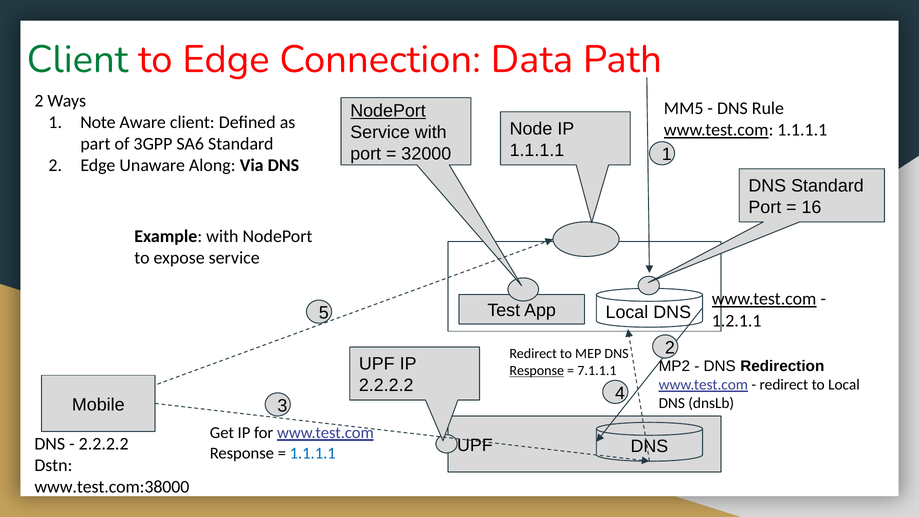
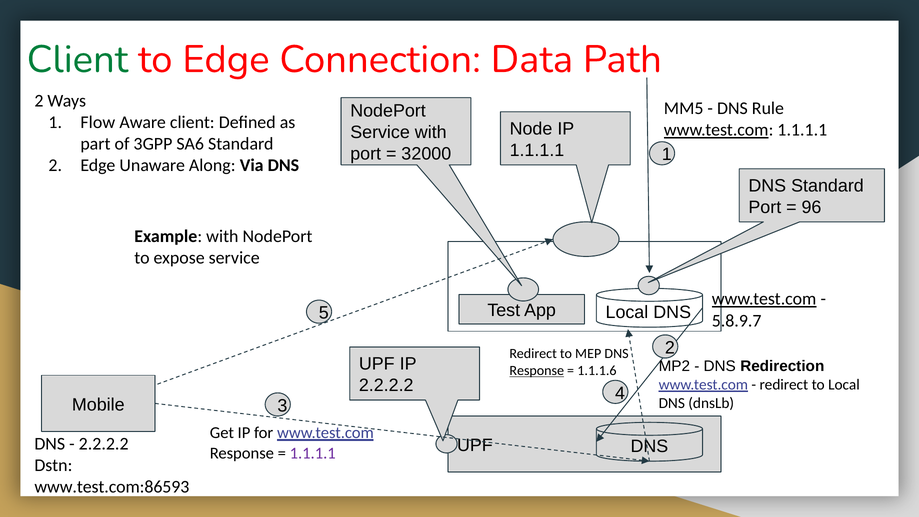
NodePort at (388, 111) underline: present -> none
Note: Note -> Flow
16: 16 -> 96
1.2.1.1: 1.2.1.1 -> 5.8.9.7
7.1.1.1: 7.1.1.1 -> 1.1.1.6
1.1.1.1 at (313, 453) colour: blue -> purple
www.test.com:38000: www.test.com:38000 -> www.test.com:86593
